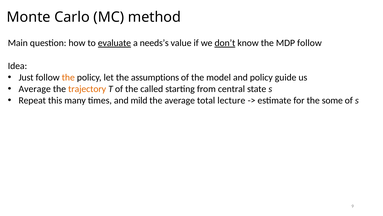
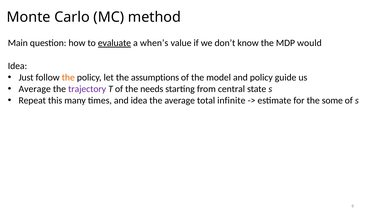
needs’s: needs’s -> when’s
don’t underline: present -> none
MDP follow: follow -> would
trajectory colour: orange -> purple
called: called -> needs
and mild: mild -> idea
lecture: lecture -> infinite
